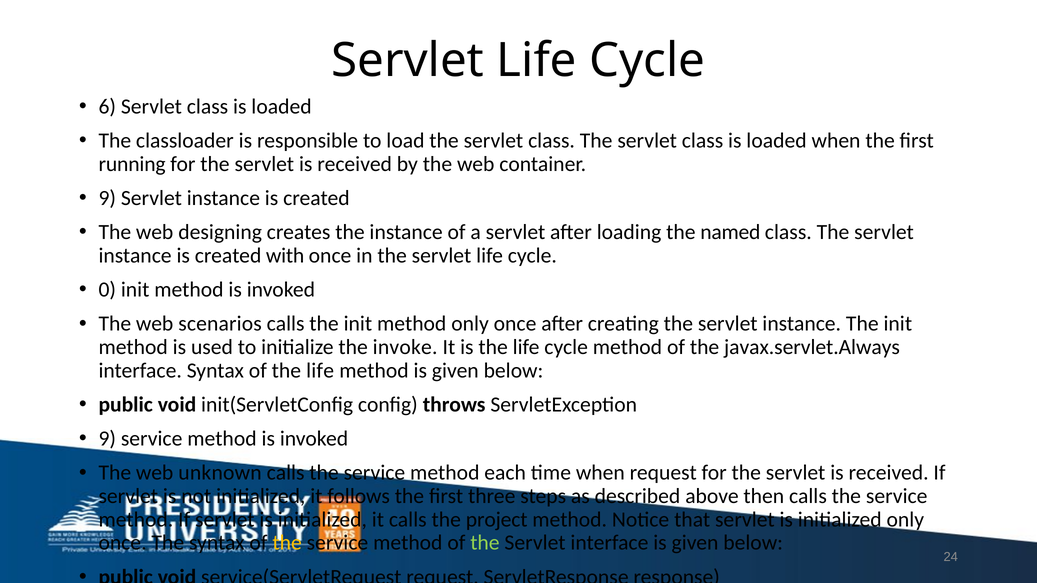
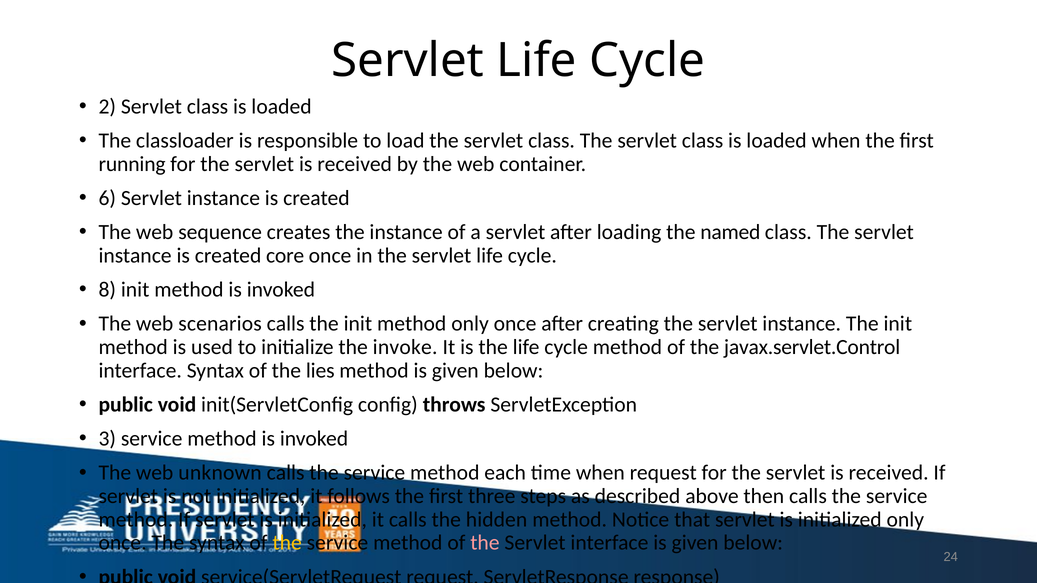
6: 6 -> 2
9 at (107, 198): 9 -> 6
designing: designing -> sequence
with: with -> core
0: 0 -> 8
javax.servlet.Always: javax.servlet.Always -> javax.servlet.Control
of the life: life -> lies
9 at (107, 439): 9 -> 3
project: project -> hidden
the at (485, 543) colour: light green -> pink
